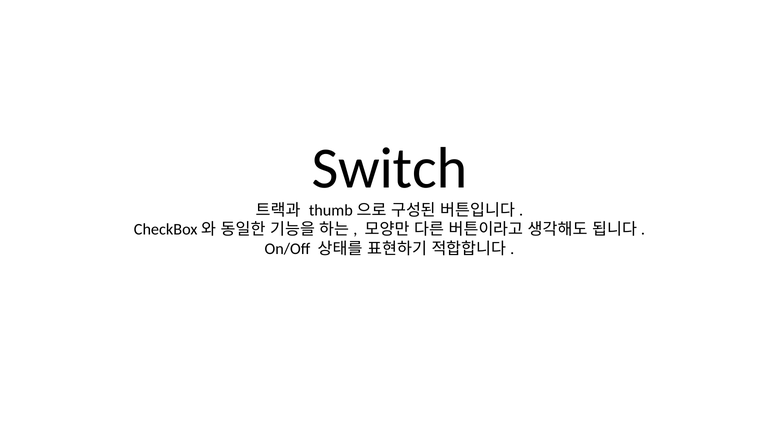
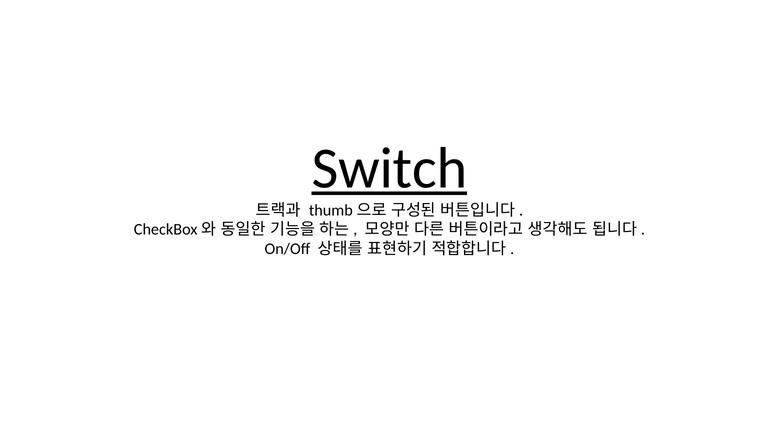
Switch underline: none -> present
